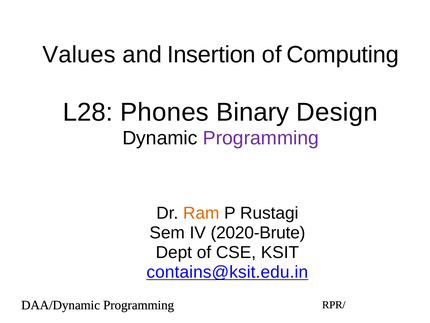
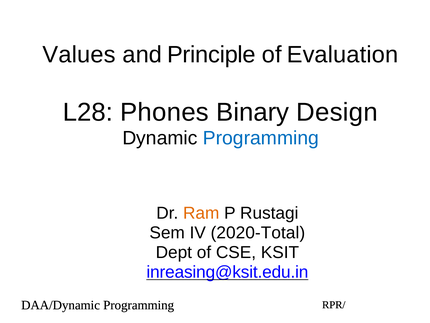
Insertion: Insertion -> Principle
Computing: Computing -> Evaluation
Programming at (261, 138) colour: purple -> blue
2020-Brute: 2020-Brute -> 2020-Total
contains@ksit.edu.in: contains@ksit.edu.in -> inreasing@ksit.edu.in
